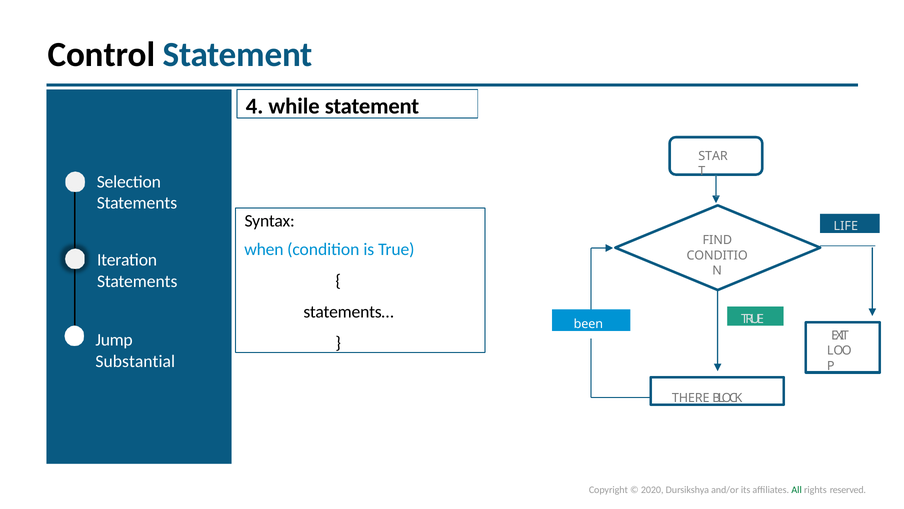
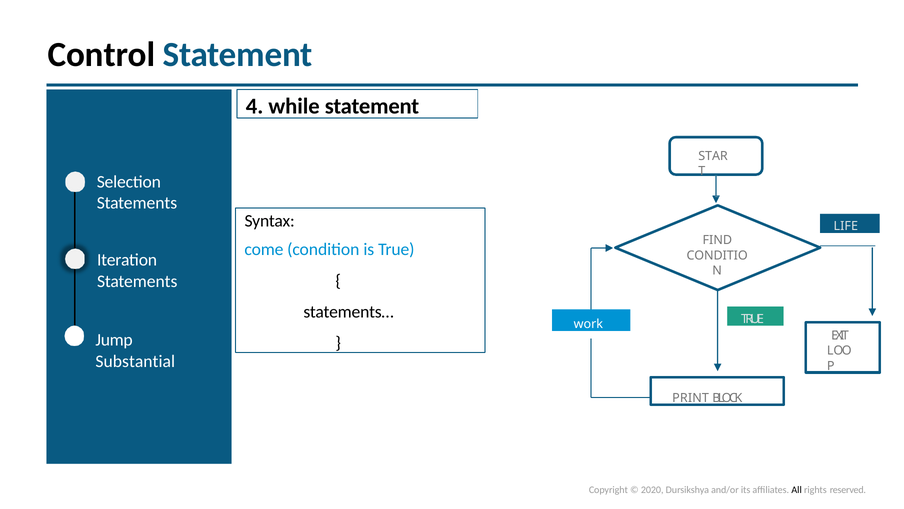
when: when -> come
been: been -> work
THERE: THERE -> PRINT
All colour: green -> black
